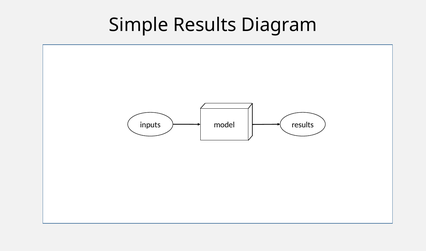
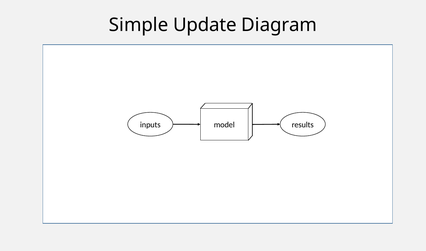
Simple Results: Results -> Update
